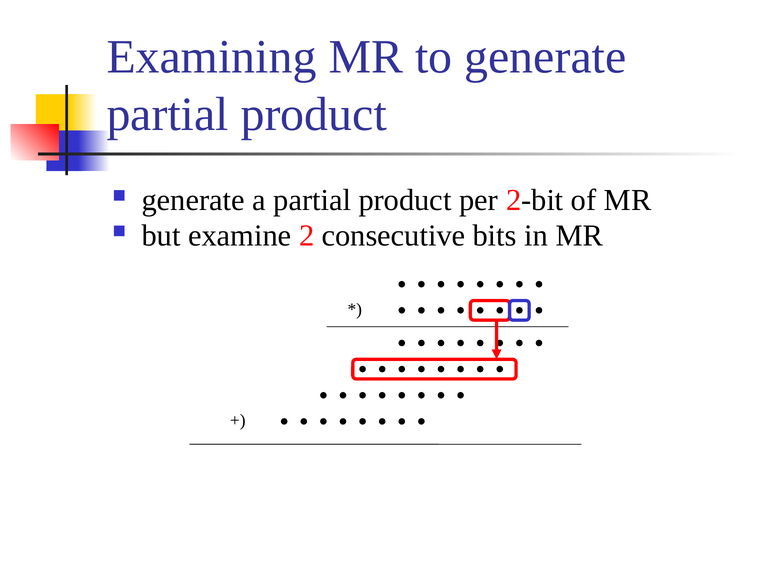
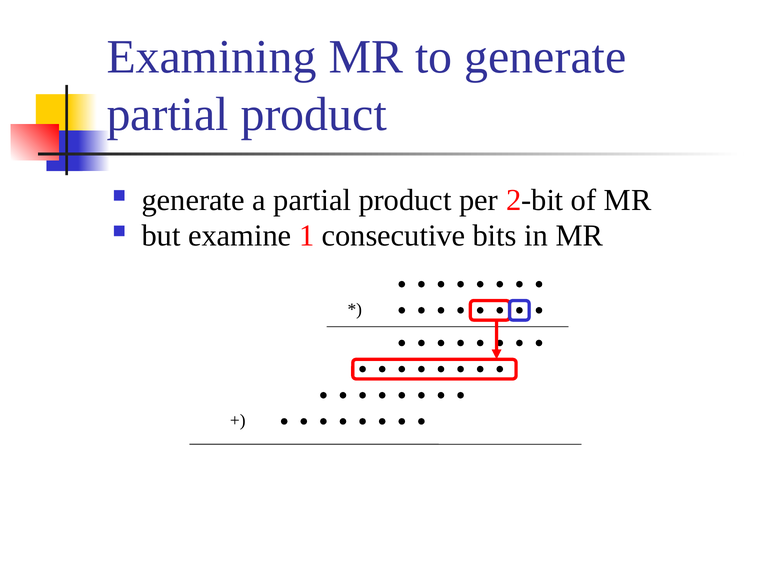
2: 2 -> 1
